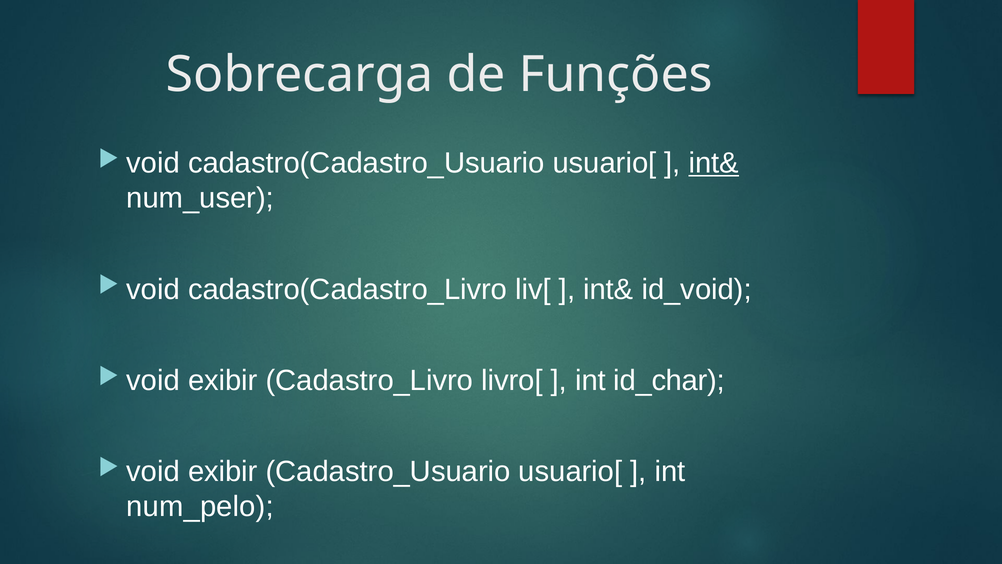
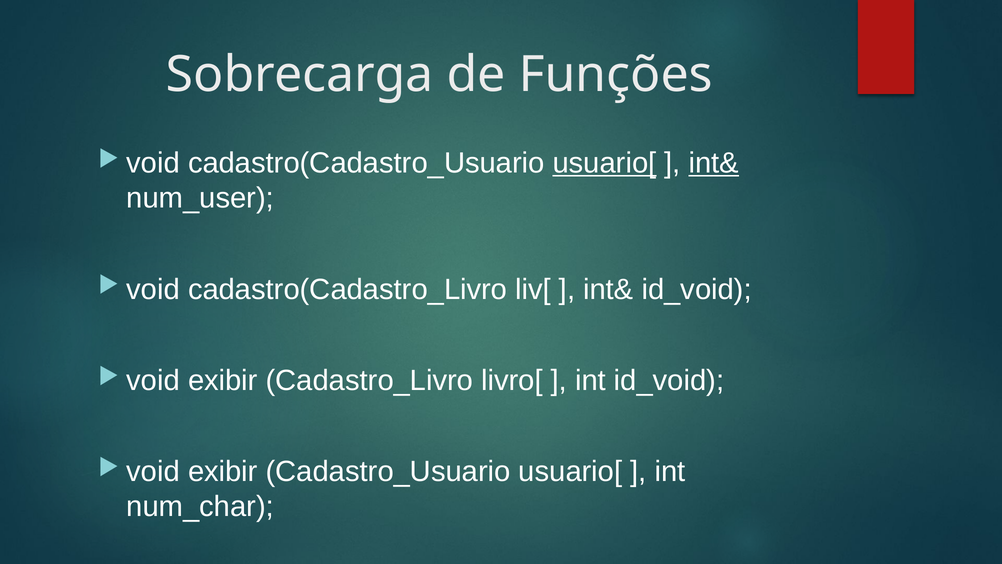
usuario[ at (605, 163) underline: none -> present
int id_char: id_char -> id_void
num_pelo: num_pelo -> num_char
